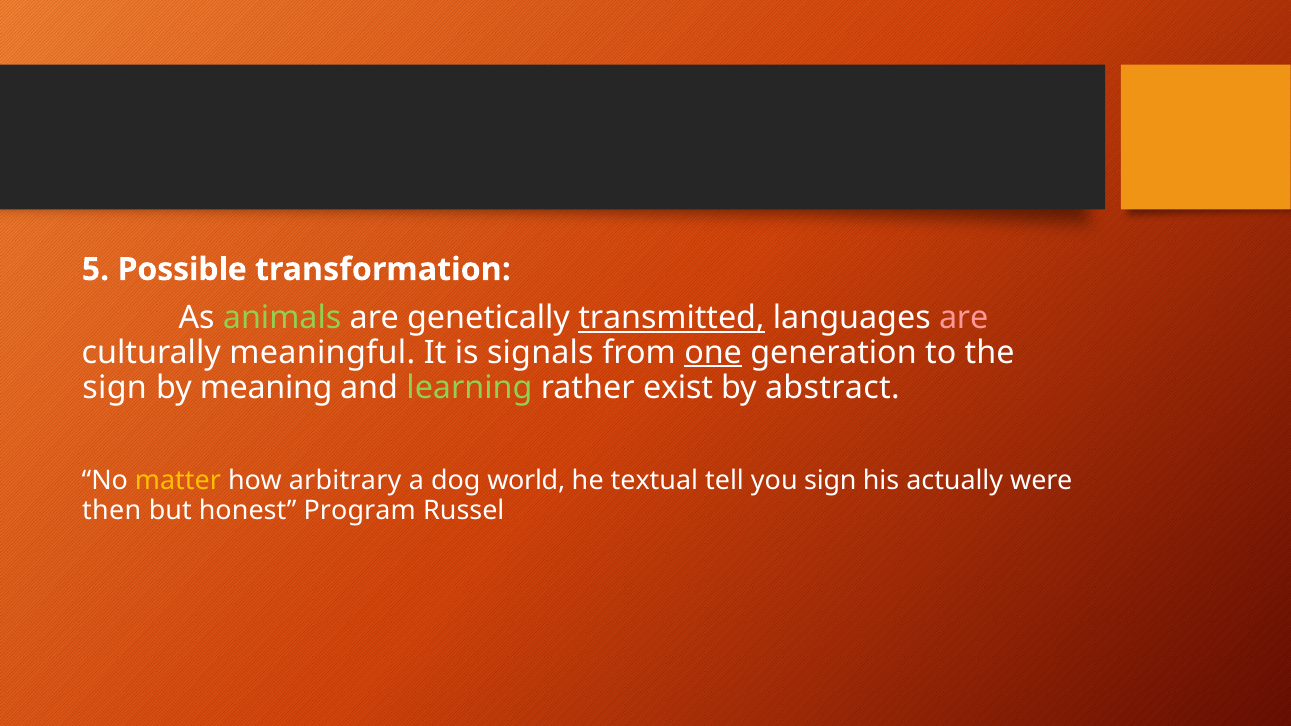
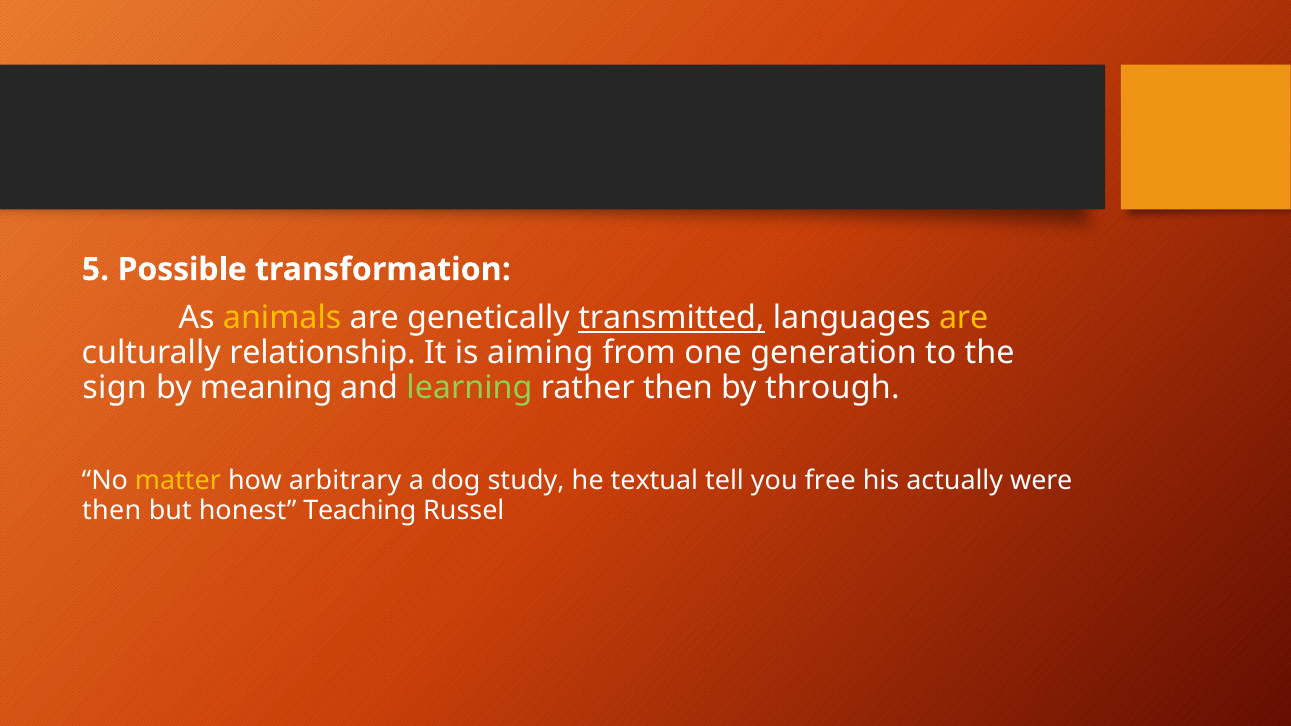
animals colour: light green -> yellow
are at (964, 318) colour: pink -> yellow
meaningful: meaningful -> relationship
signals: signals -> aiming
one underline: present -> none
rather exist: exist -> then
abstract: abstract -> through
world: world -> study
you sign: sign -> free
Program: Program -> Teaching
